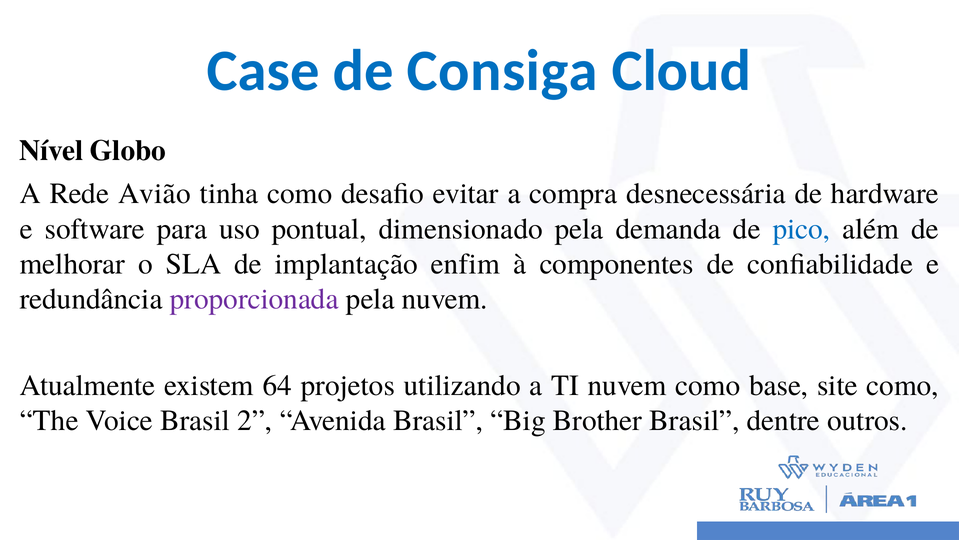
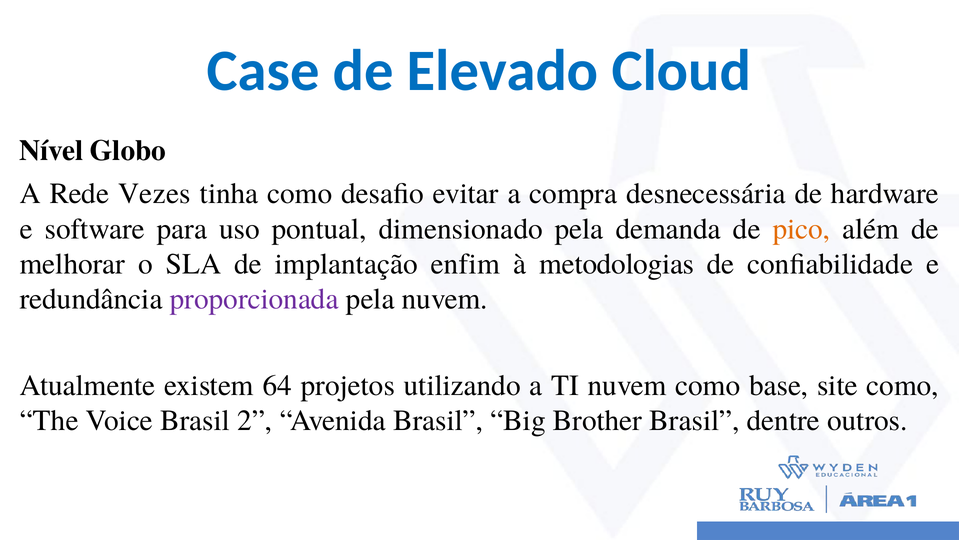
Consiga: Consiga -> Elevado
Avião: Avião -> Vezes
pico colour: blue -> orange
componentes: componentes -> metodologias
